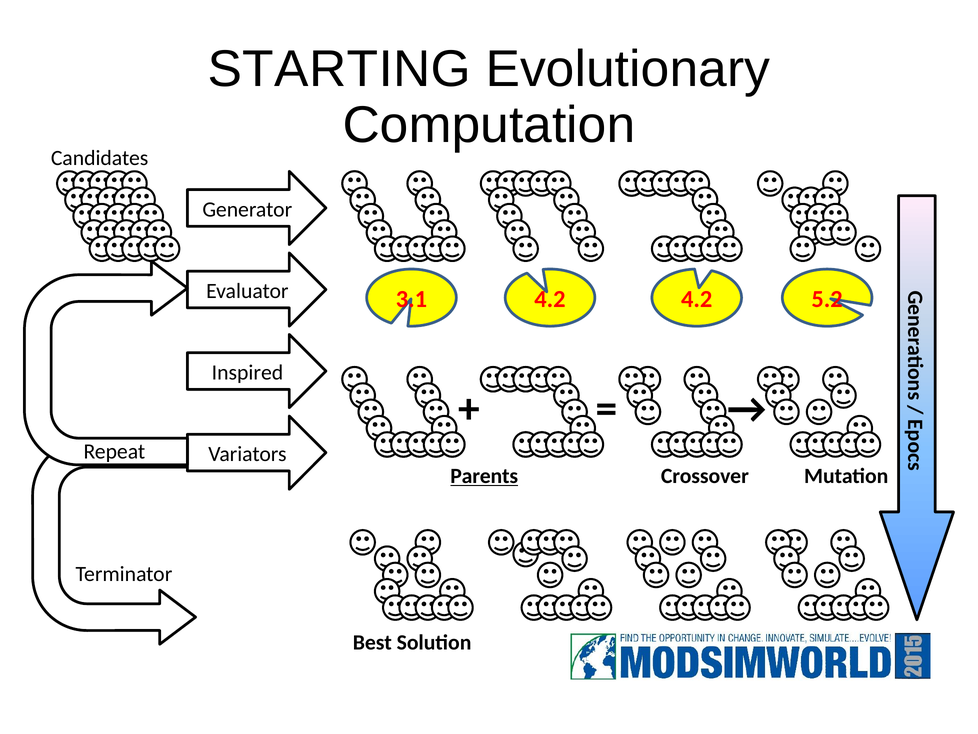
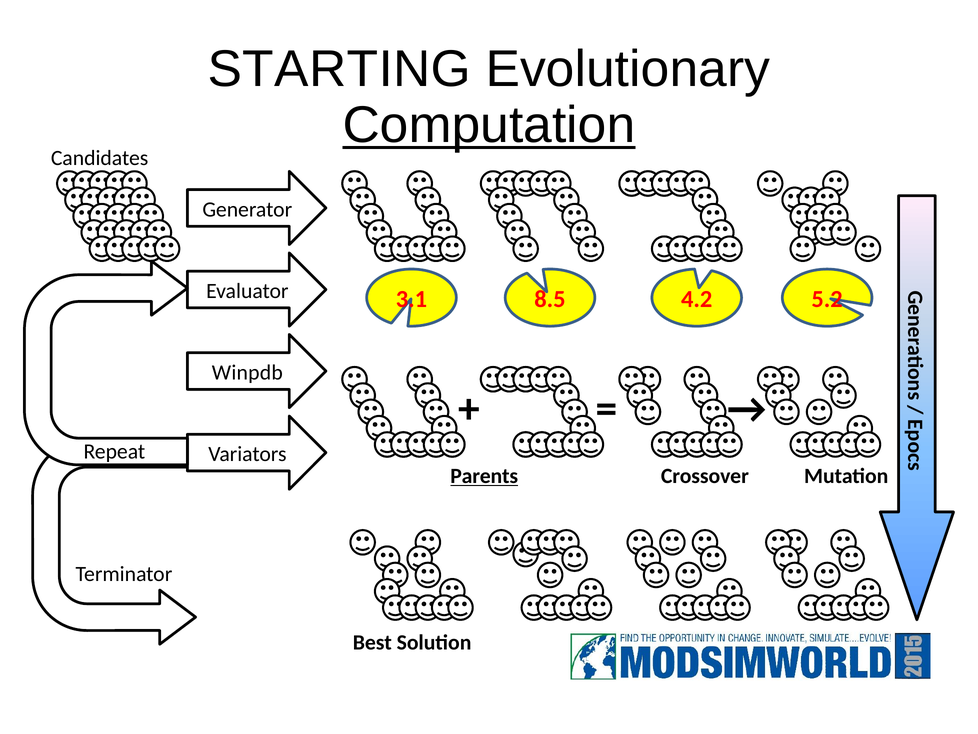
Computation underline: none -> present
3.1 4.2: 4.2 -> 8.5
Inspired: Inspired -> Winpdb
